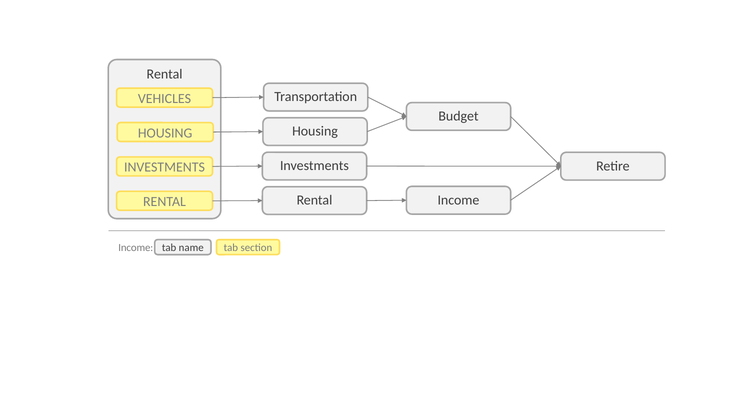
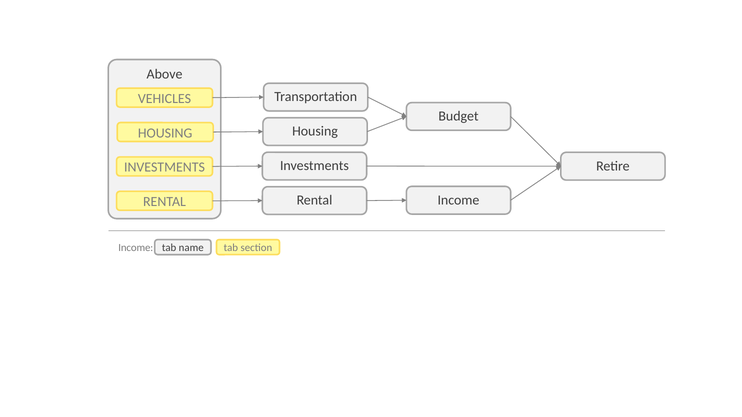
Rental at (165, 74): Rental -> Above
